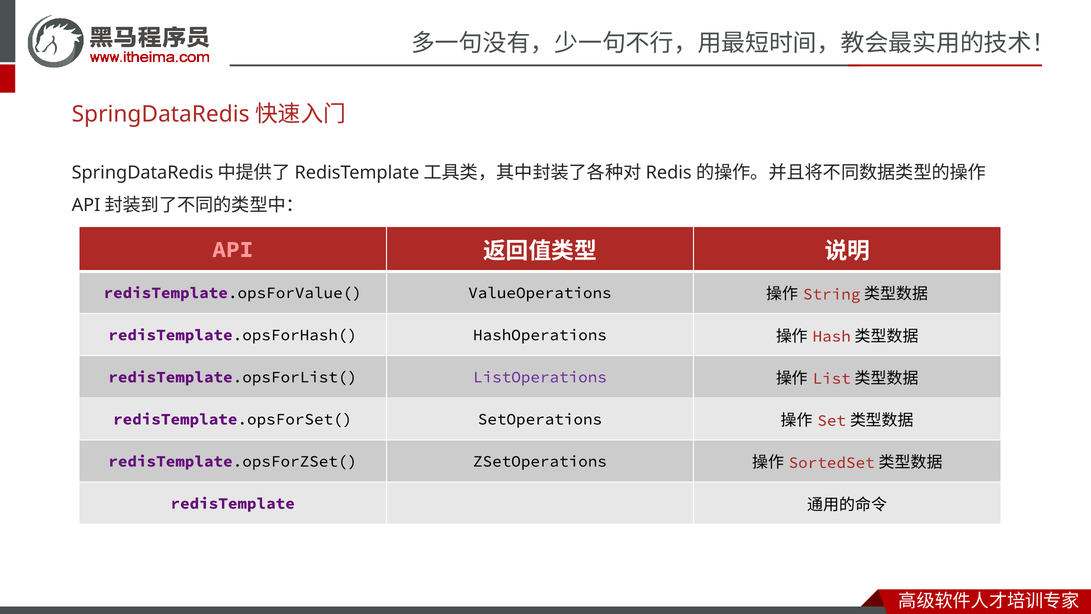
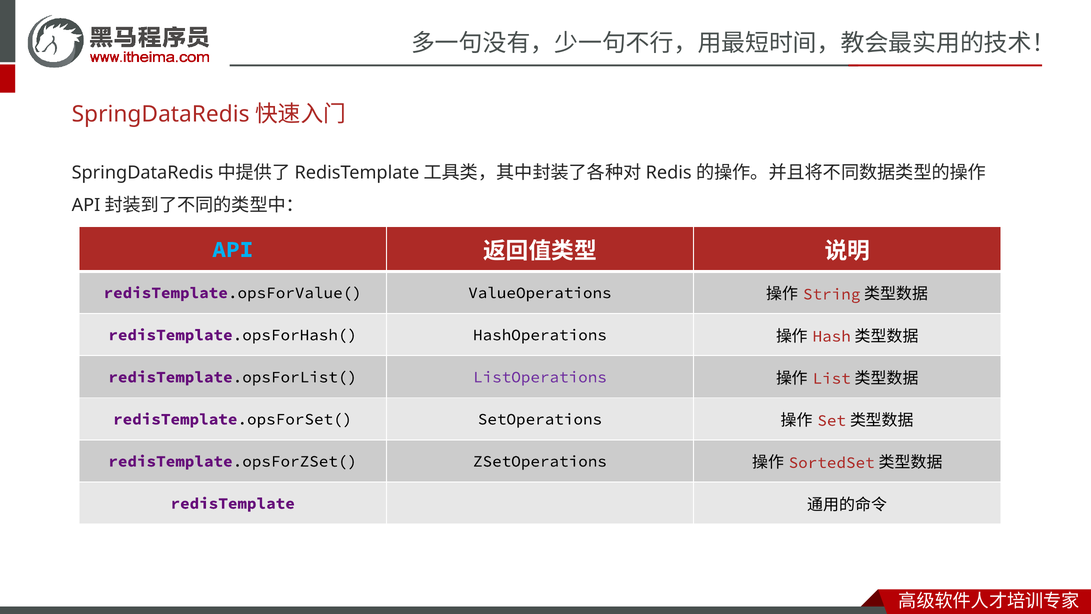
API colour: pink -> light blue
